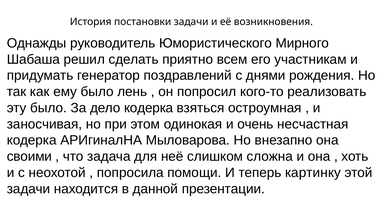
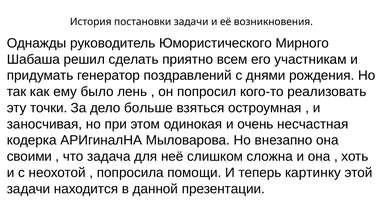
эту было: было -> точки
дело кодерка: кодерка -> больше
